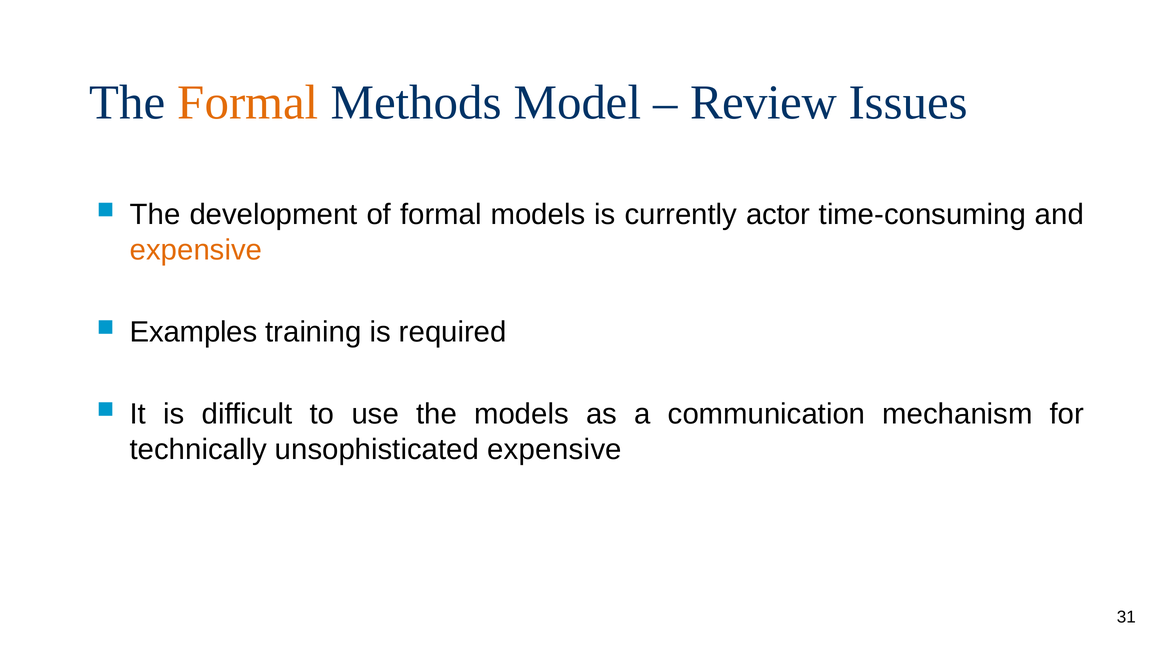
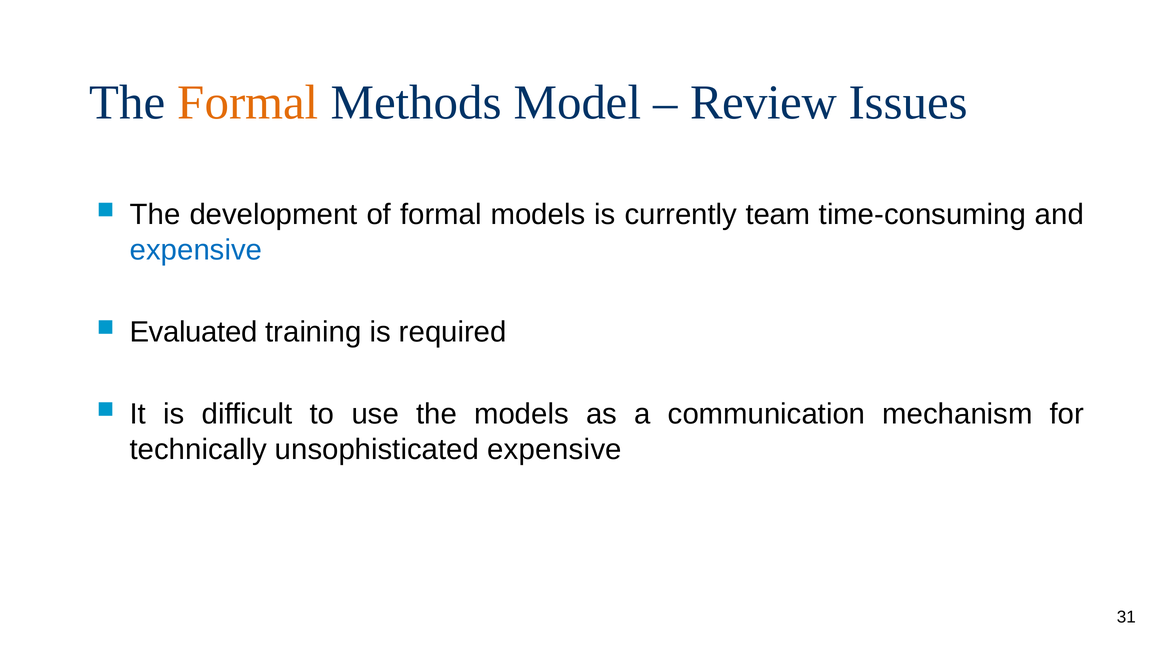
actor: actor -> team
expensive at (196, 250) colour: orange -> blue
Examples: Examples -> Evaluated
